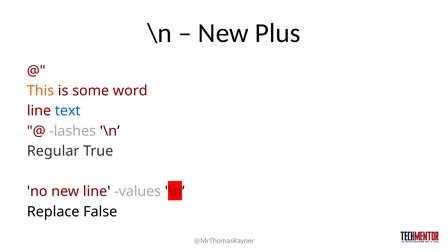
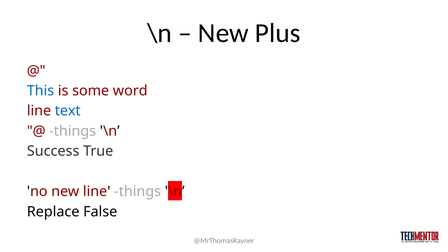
This colour: orange -> blue
lashes at (73, 131): lashes -> things
Regular: Regular -> Success
line values: values -> things
